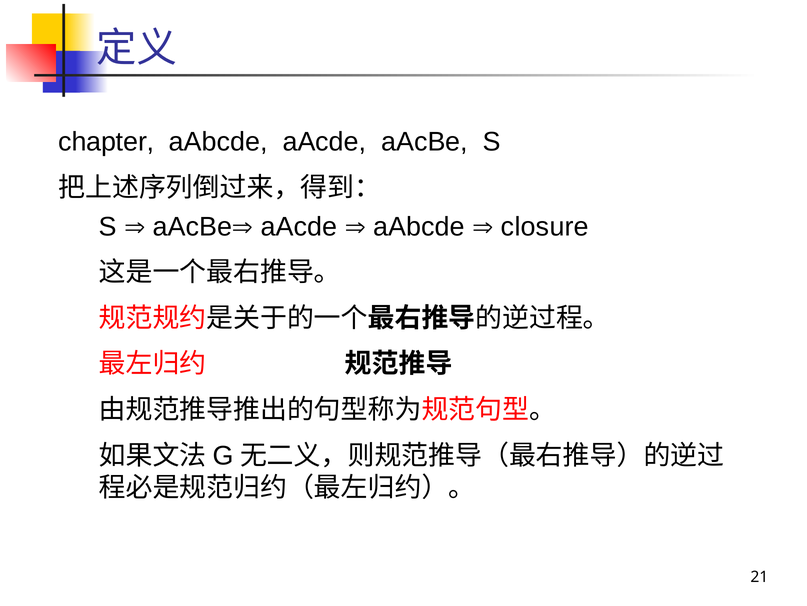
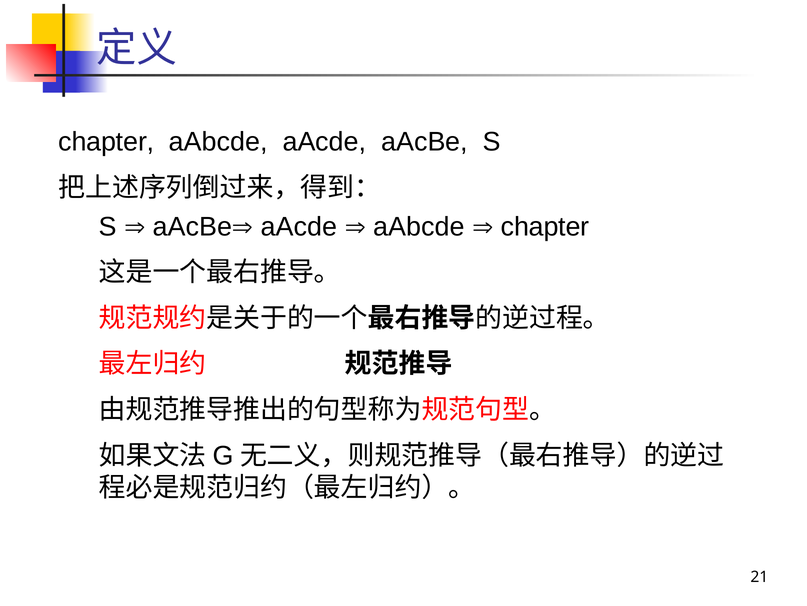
closure at (545, 226): closure -> chapter
